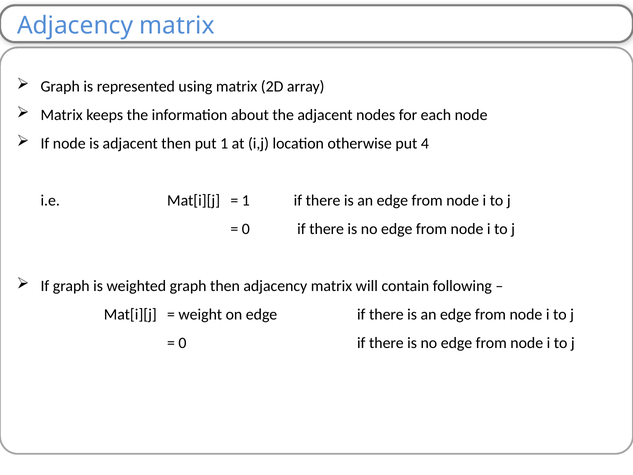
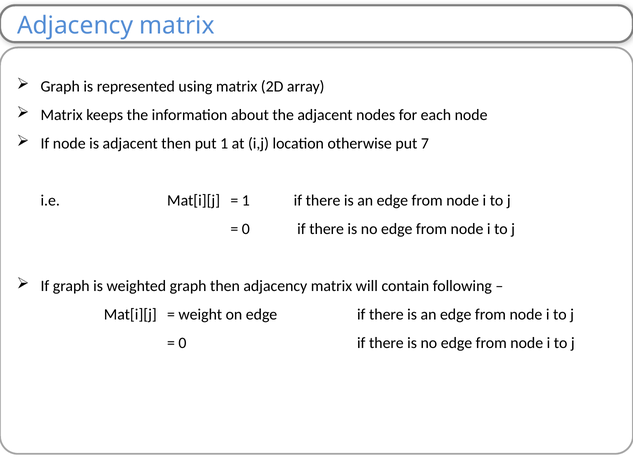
4: 4 -> 7
